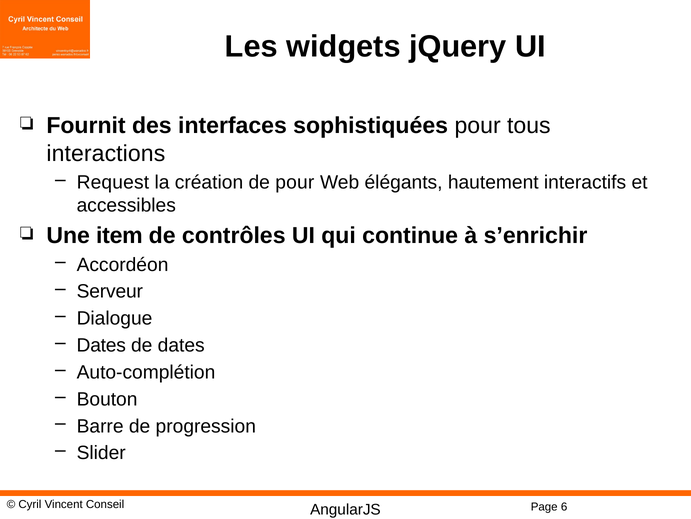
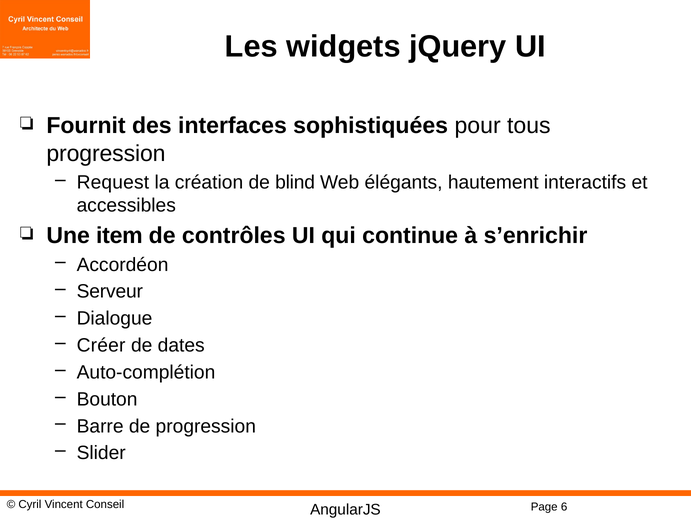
interactions at (106, 153): interactions -> progression
de pour: pour -> blind
Dates at (101, 345): Dates -> Créer
